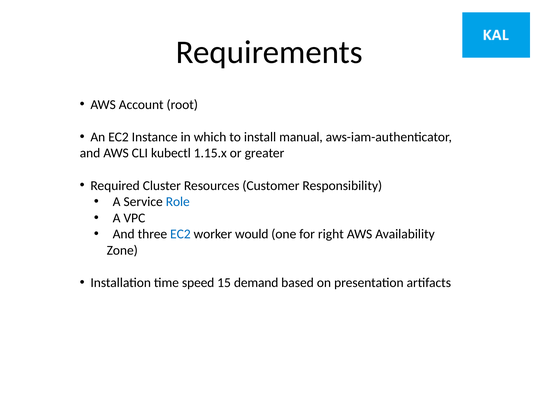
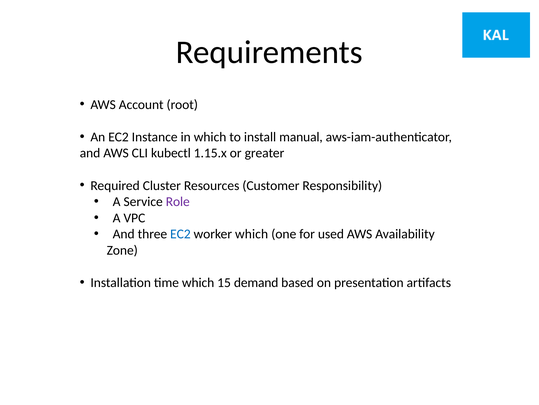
Role colour: blue -> purple
worker would: would -> which
right: right -> used
time speed: speed -> which
